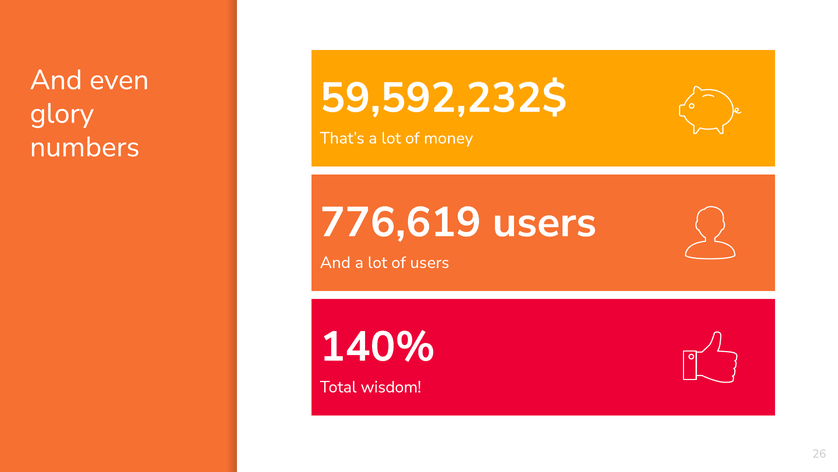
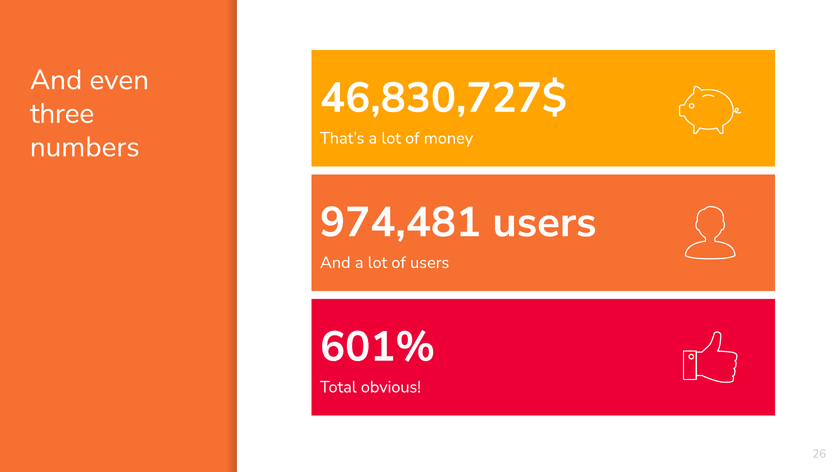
59,592,232$: 59,592,232$ -> 46,830,727$
glory: glory -> three
776,619: 776,619 -> 974,481
140%: 140% -> 601%
wisdom: wisdom -> obvious
